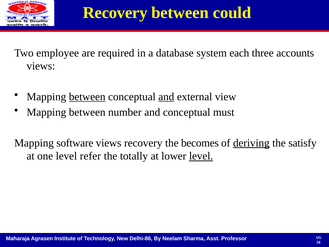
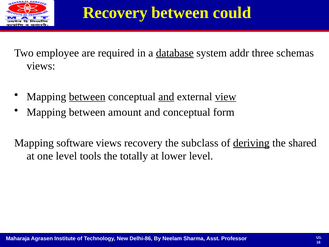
database underline: none -> present
each: each -> addr
accounts: accounts -> schemas
view underline: none -> present
number: number -> amount
must: must -> form
becomes: becomes -> subclass
satisfy: satisfy -> shared
refer: refer -> tools
level at (201, 156) underline: present -> none
